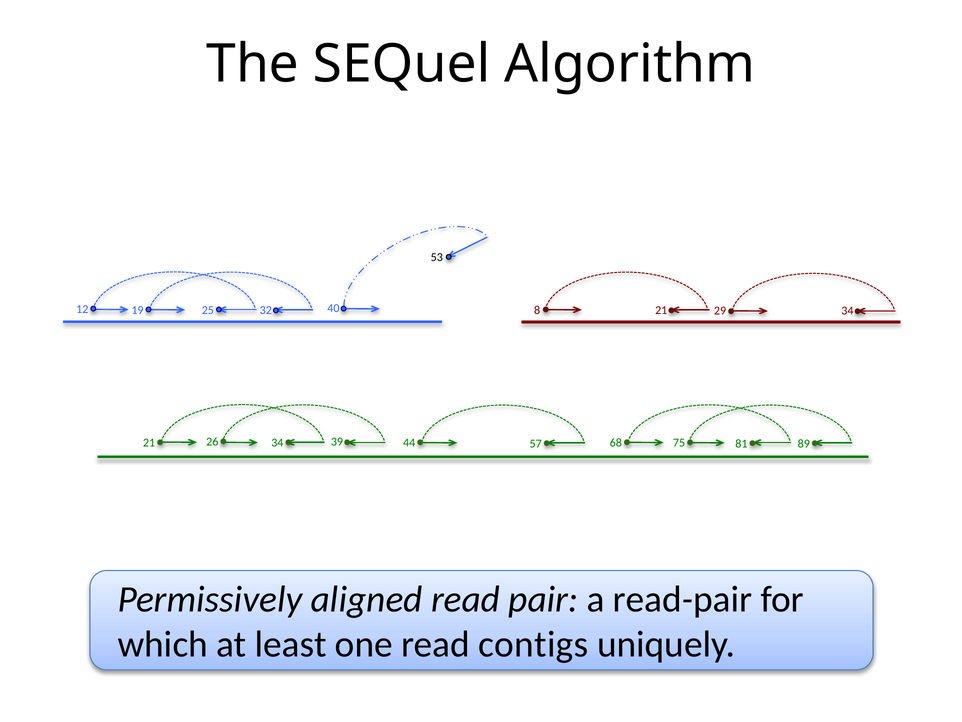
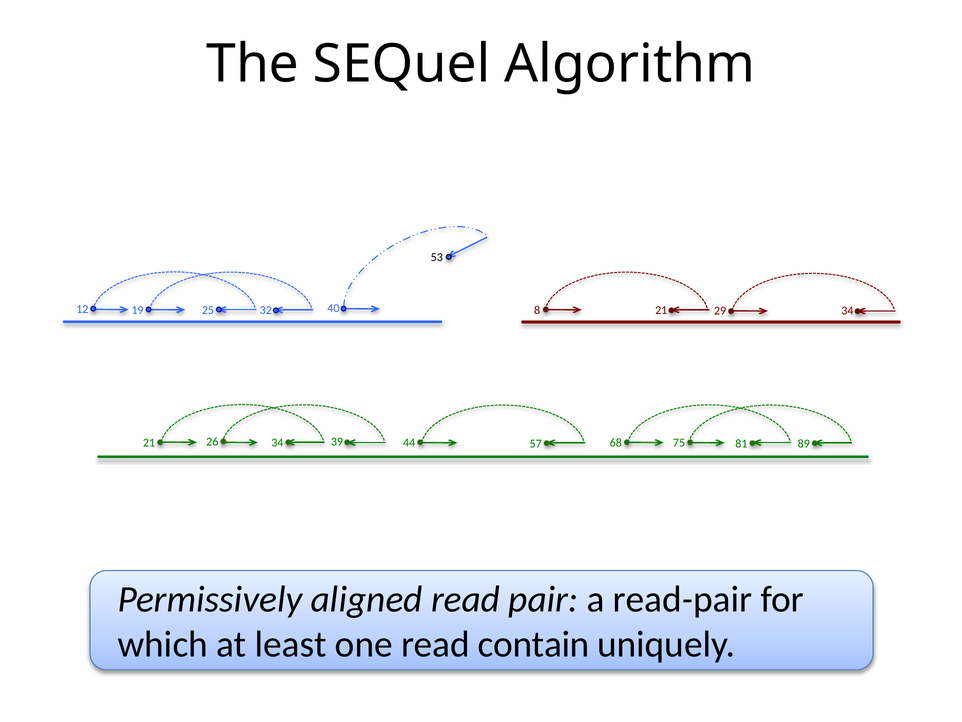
contigs: contigs -> contain
